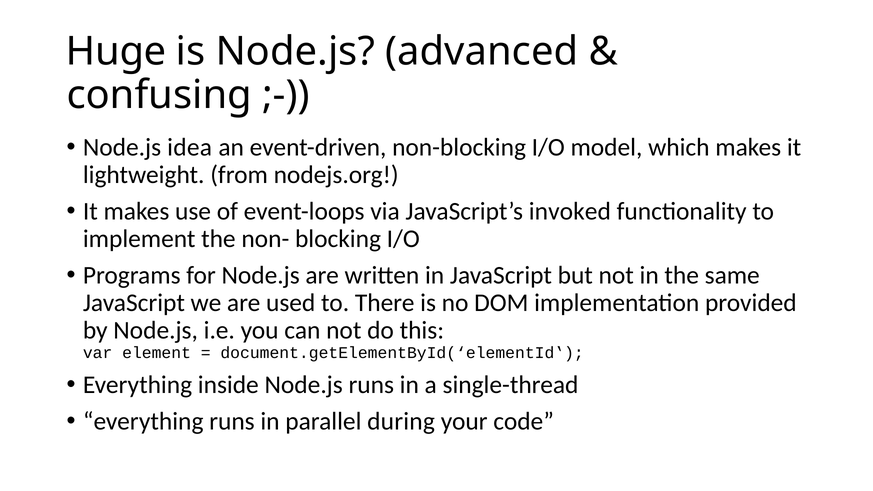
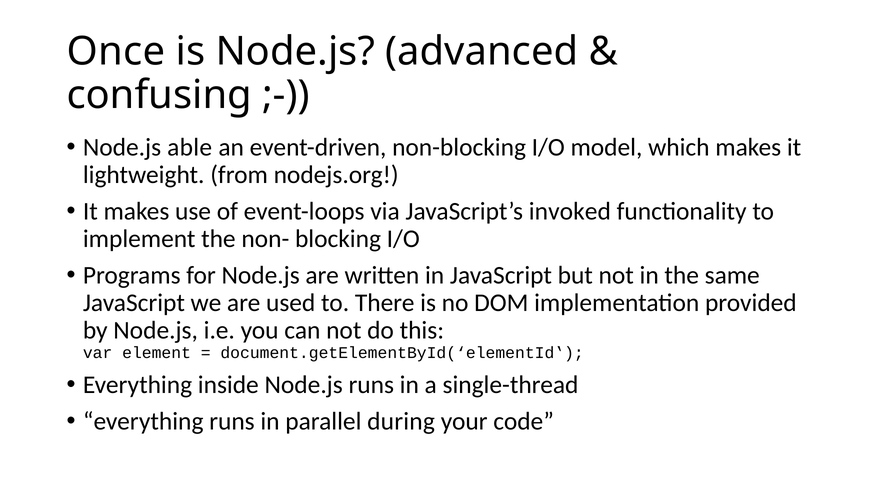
Huge: Huge -> Once
idea: idea -> able
